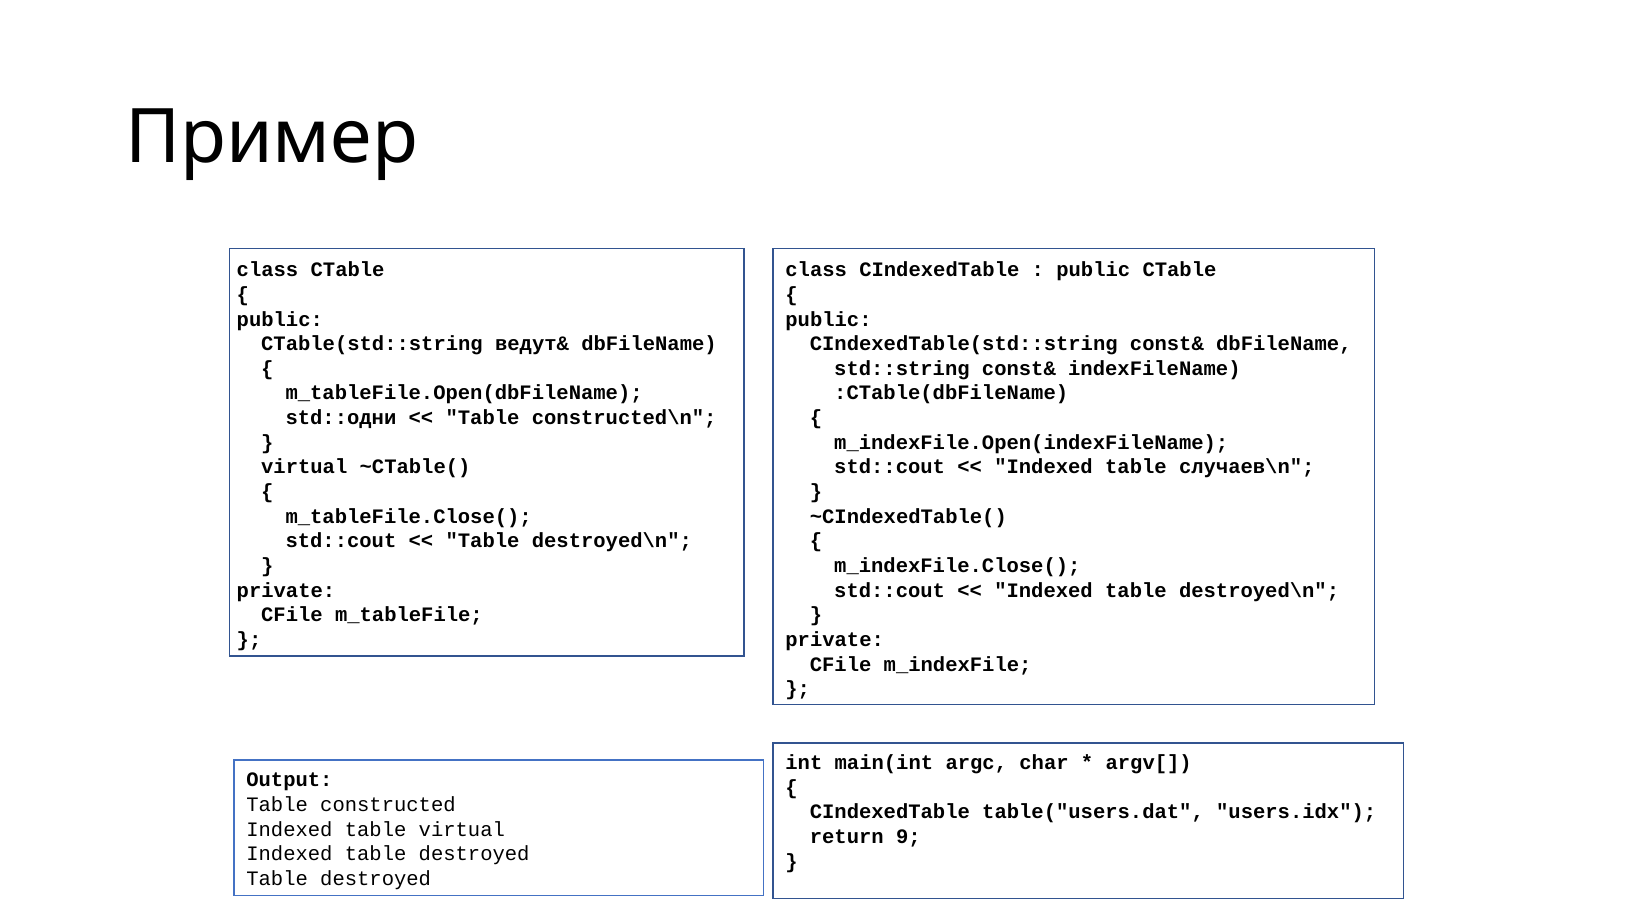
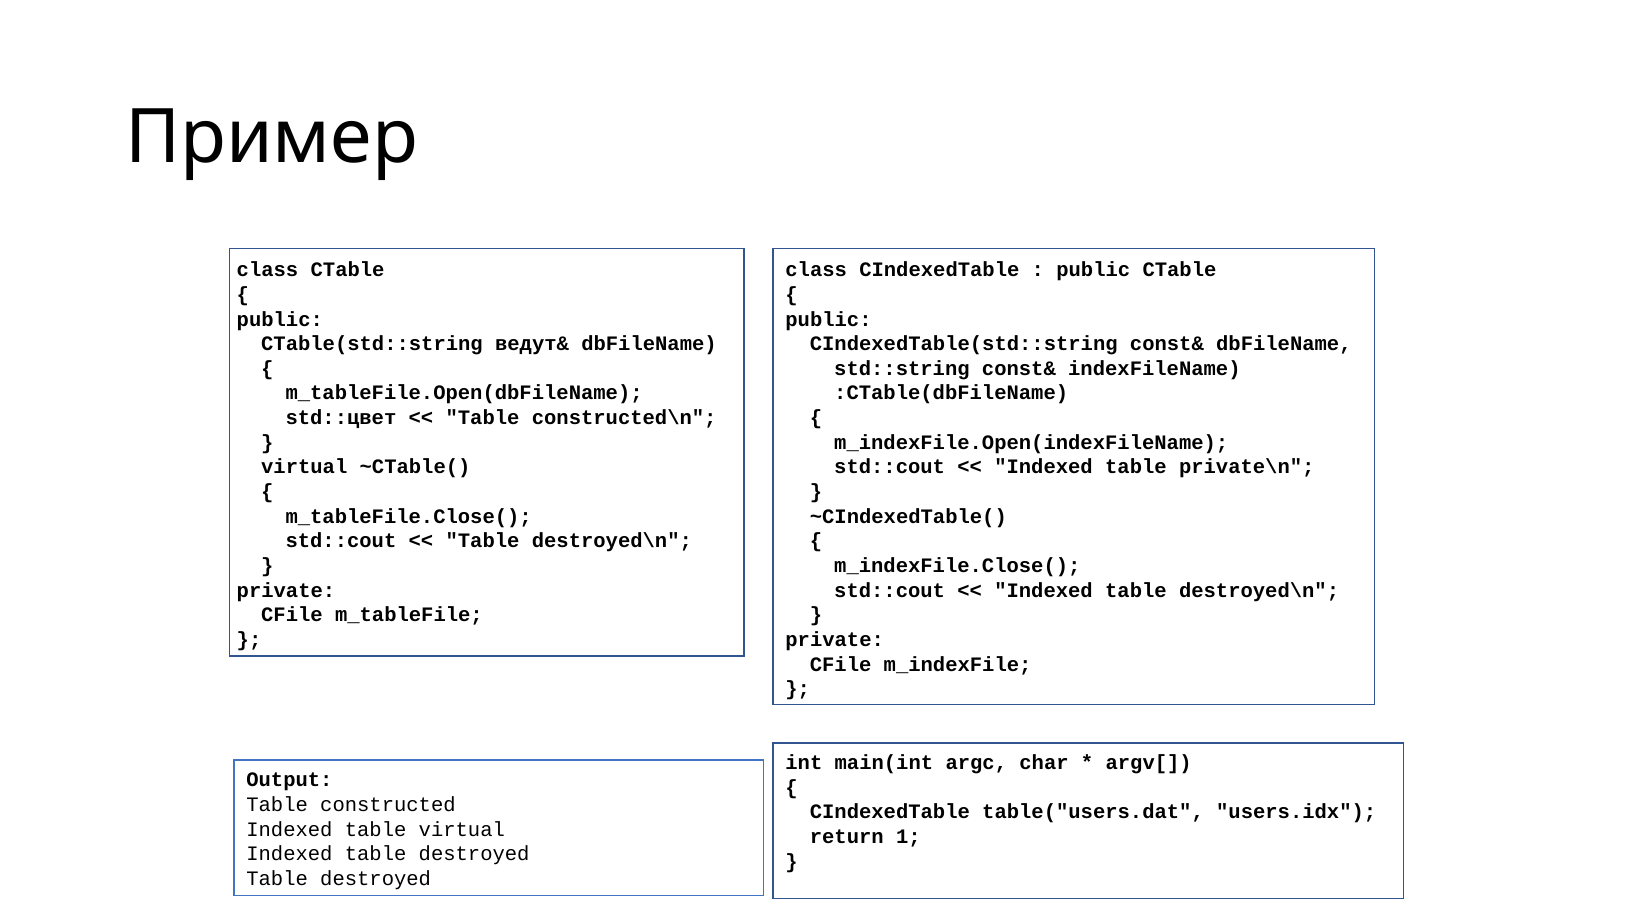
std::одни: std::одни -> std::цвет
случаев\n: случаев\n -> private\n
9: 9 -> 1
